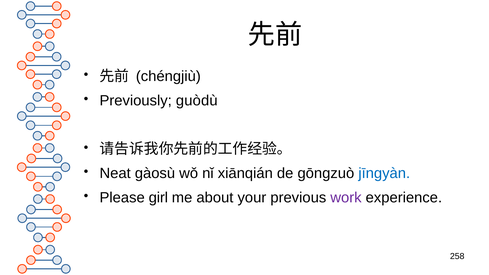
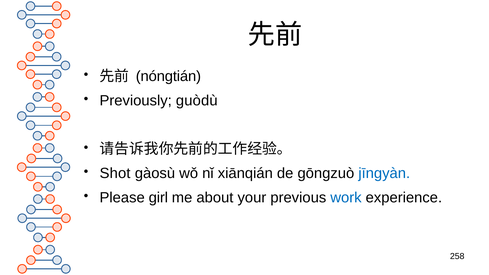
chéngjiù: chéngjiù -> nóngtián
Neat: Neat -> Shot
work colour: purple -> blue
